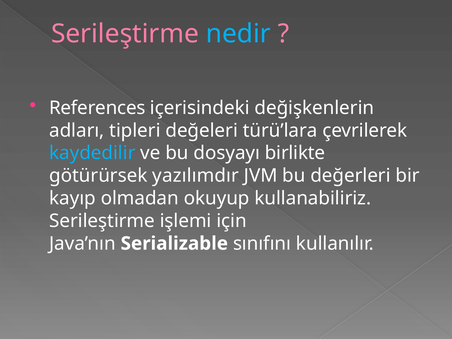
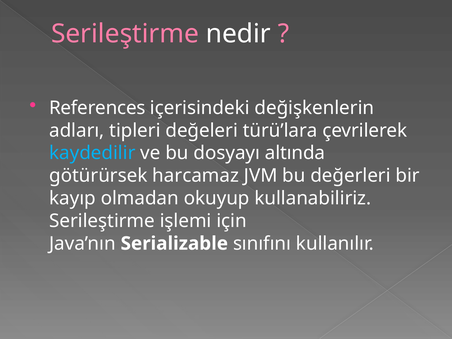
nedir colour: light blue -> white
birlikte: birlikte -> altında
yazılımdır: yazılımdır -> harcamaz
